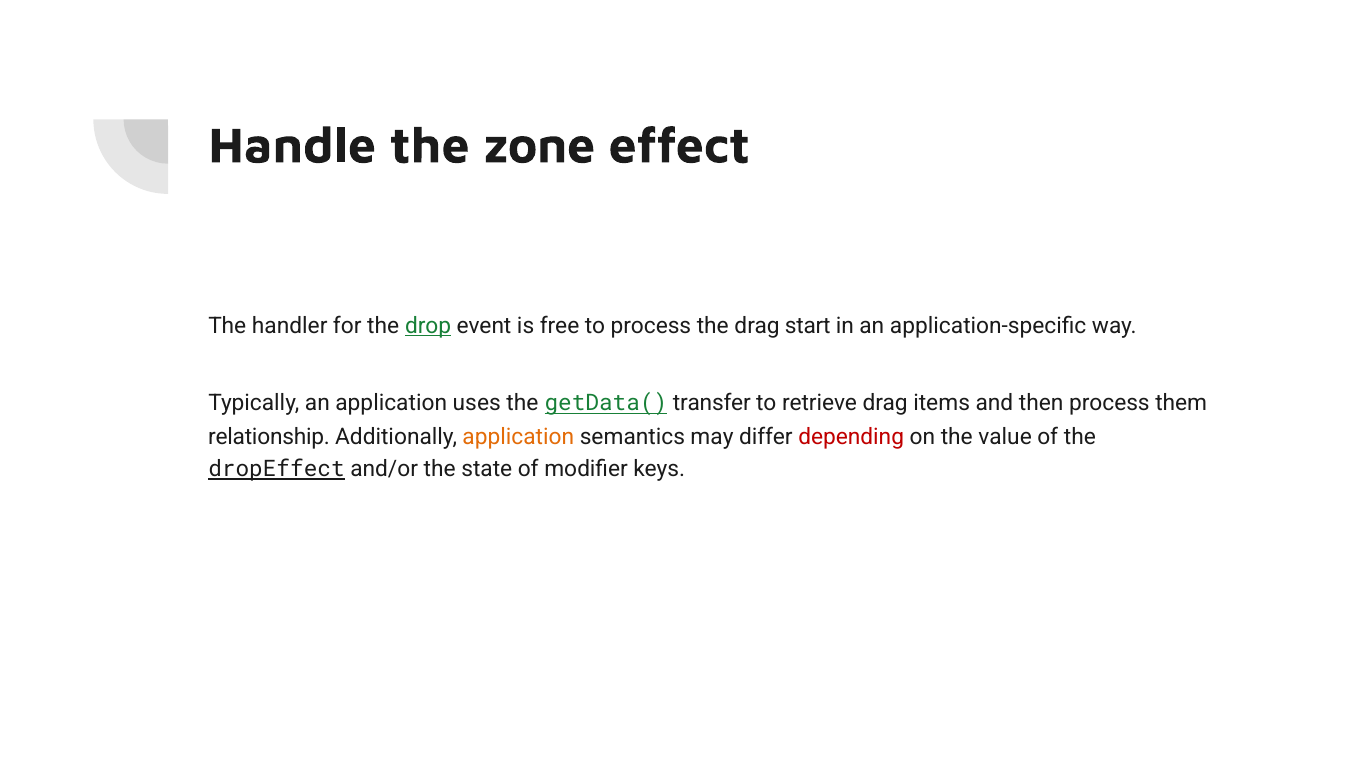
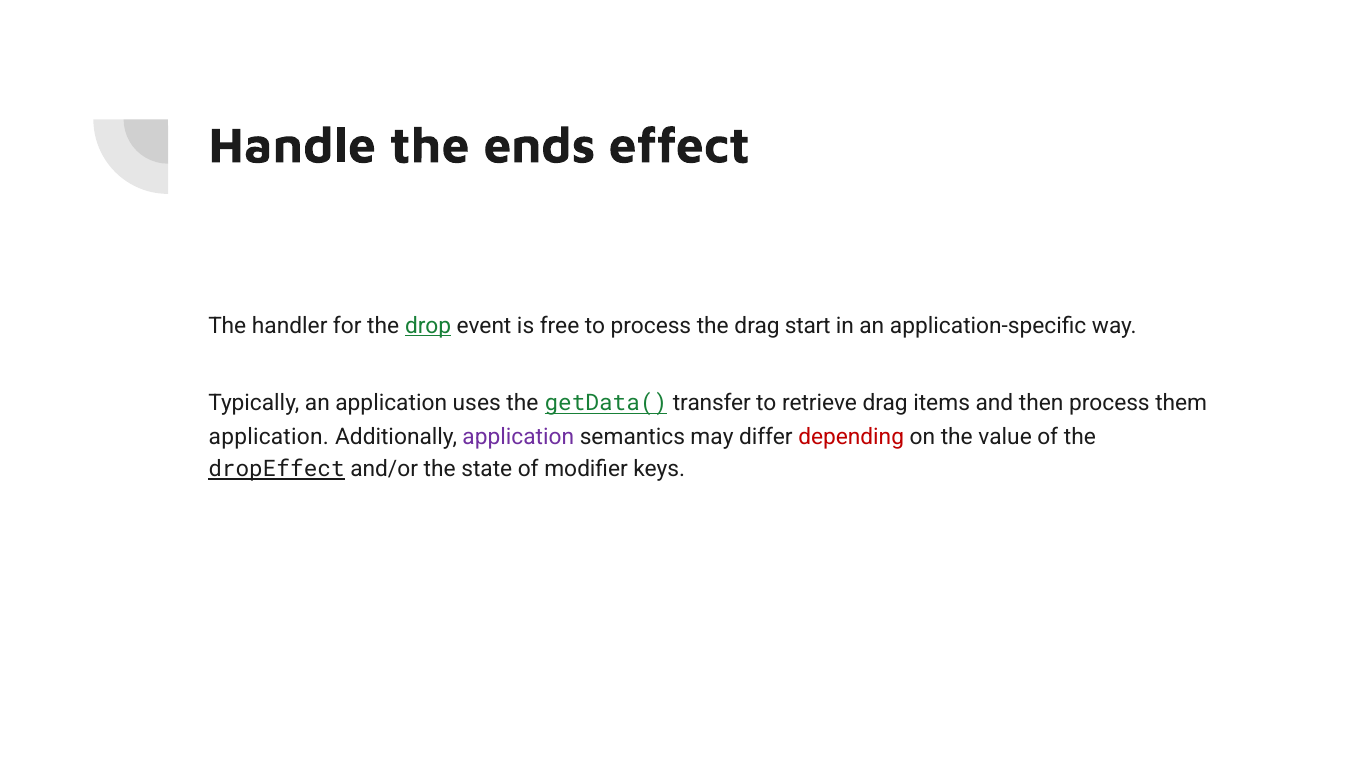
zone: zone -> ends
relationship at (269, 437): relationship -> application
application at (518, 437) colour: orange -> purple
